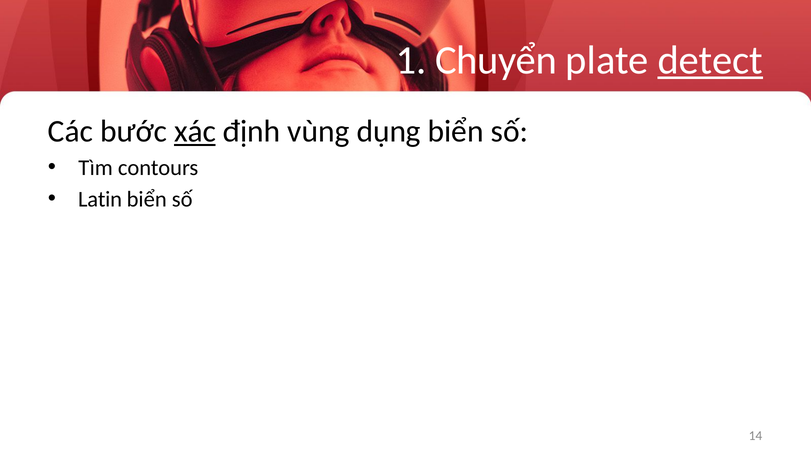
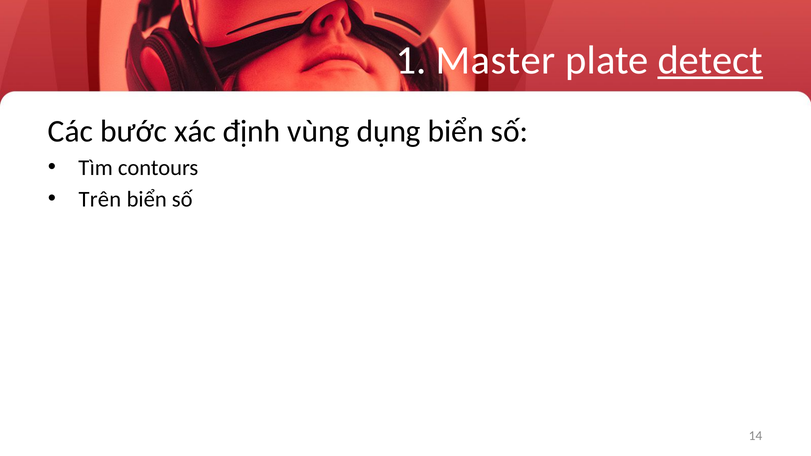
Chuyển: Chuyển -> Master
xác underline: present -> none
Latin: Latin -> Trên
